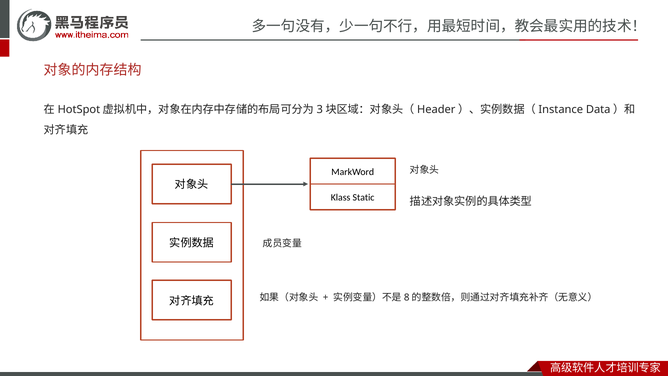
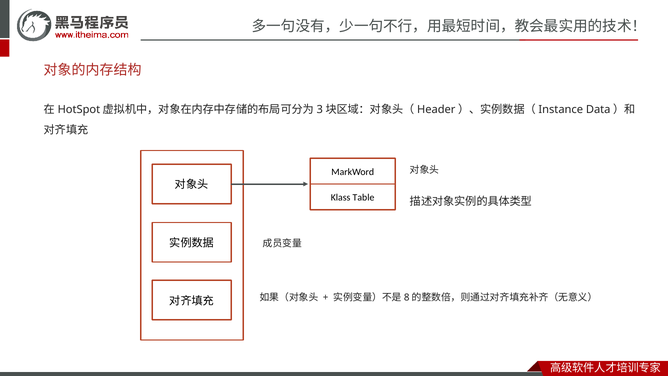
Static: Static -> Table
